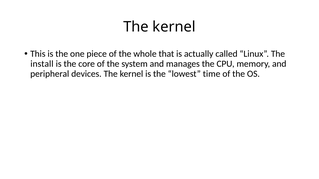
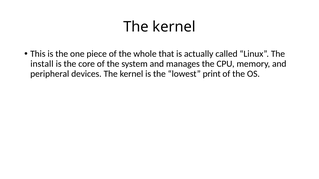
time: time -> print
